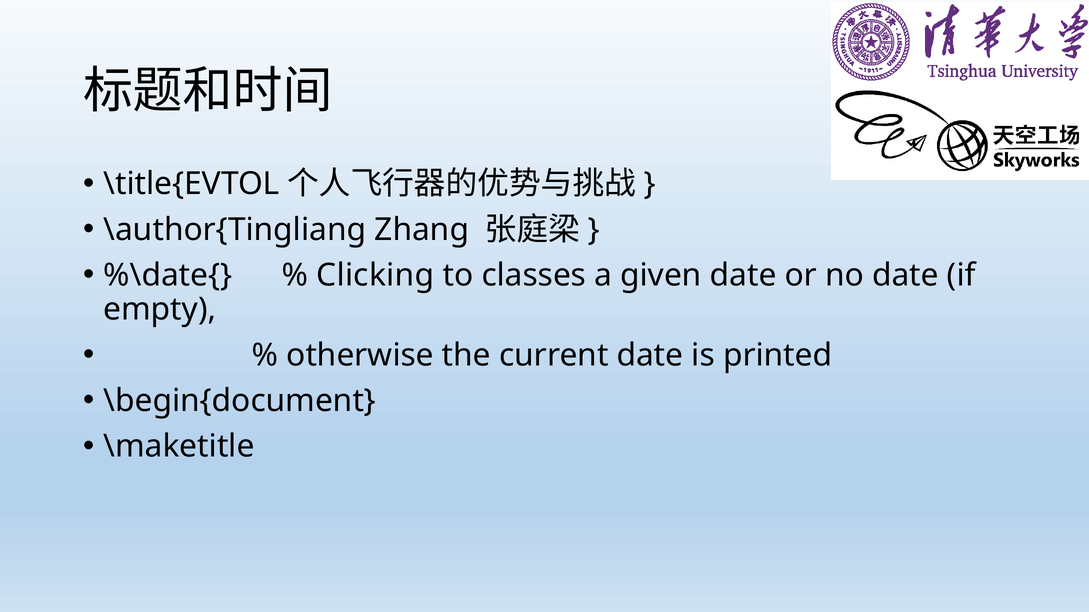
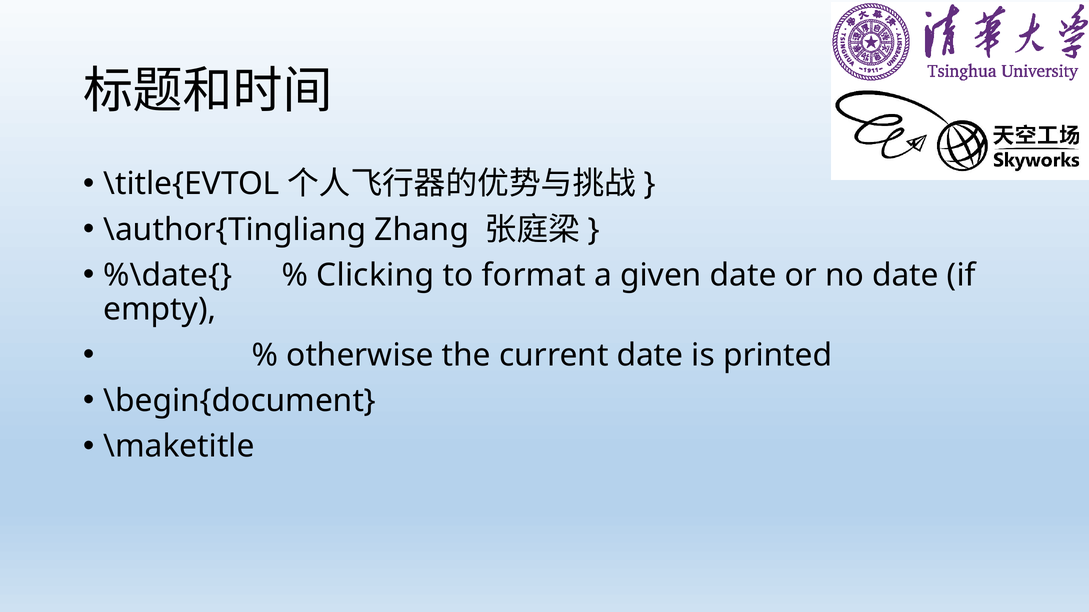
classes: classes -> format
